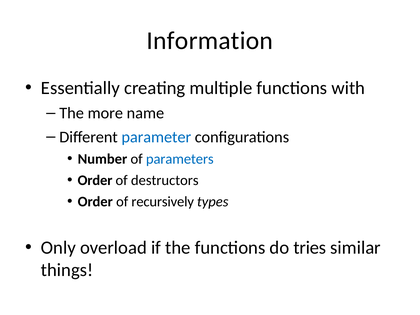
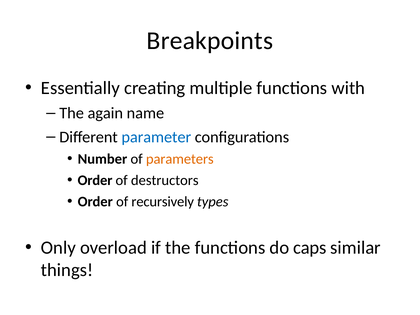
Information: Information -> Breakpoints
more: more -> again
parameters colour: blue -> orange
tries: tries -> caps
